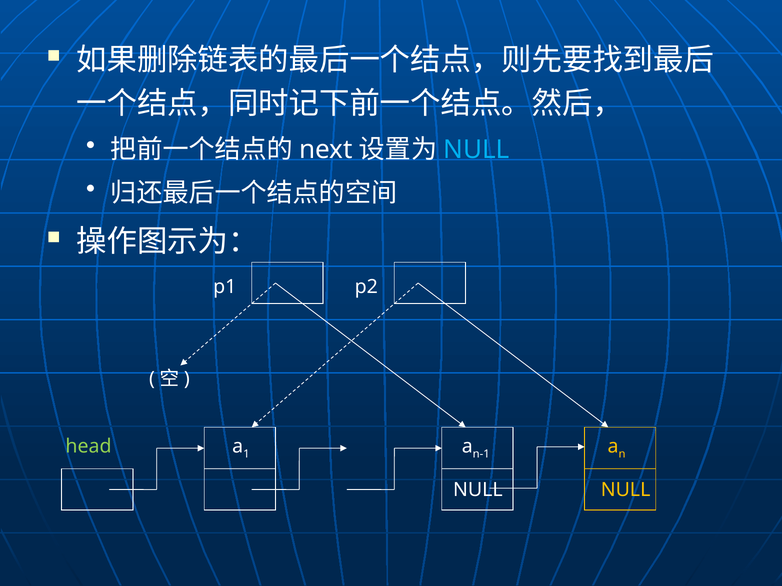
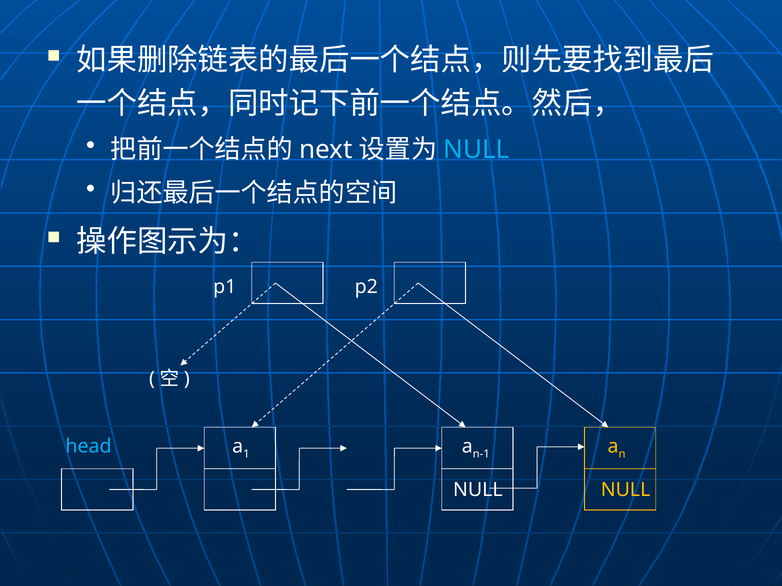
head colour: light green -> light blue
